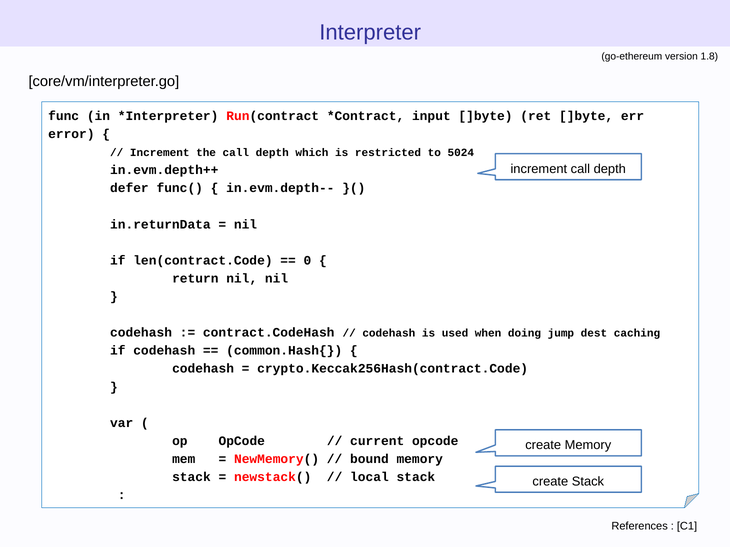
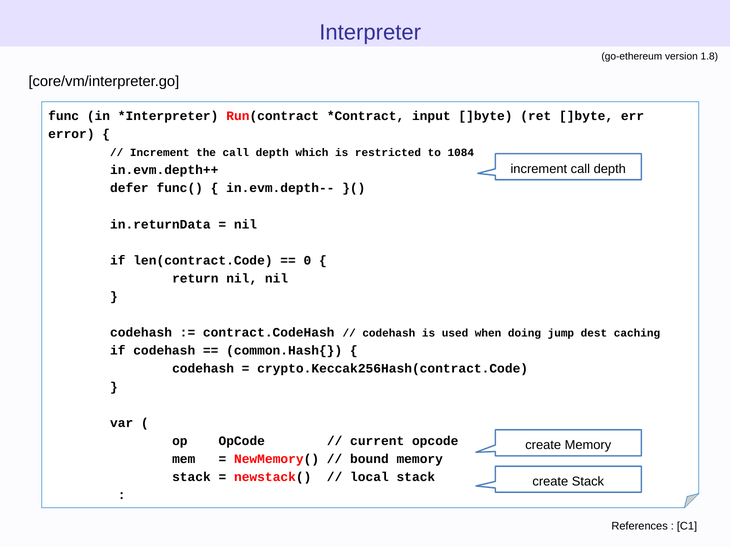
5024: 5024 -> 1084
